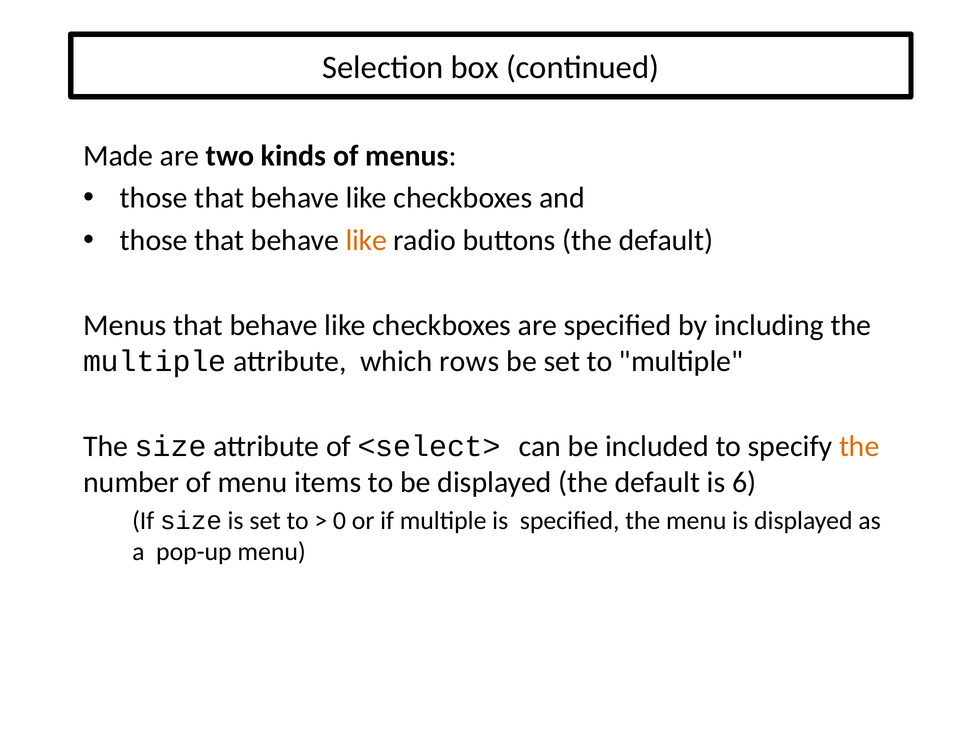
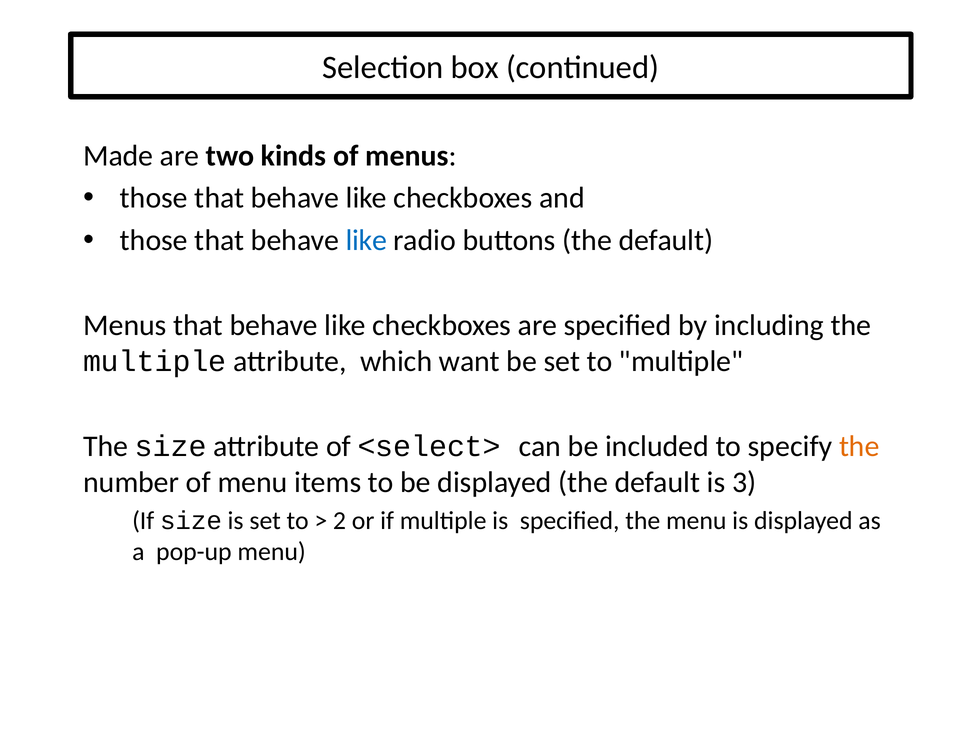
like at (366, 240) colour: orange -> blue
rows: rows -> want
6: 6 -> 3
0: 0 -> 2
